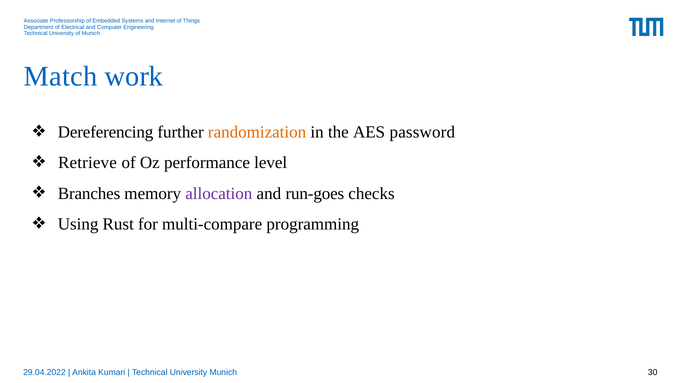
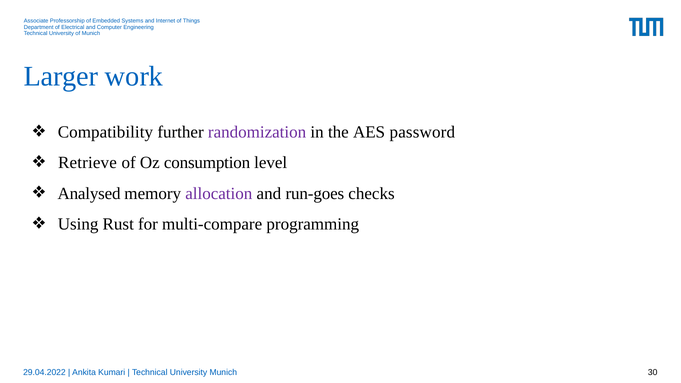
Match: Match -> Larger
Dereferencing: Dereferencing -> Compatibility
randomization colour: orange -> purple
performance: performance -> consumption
Branches: Branches -> Analysed
